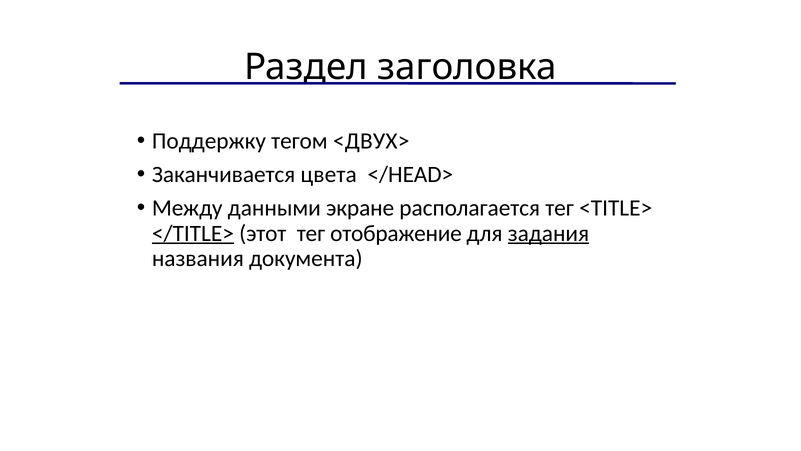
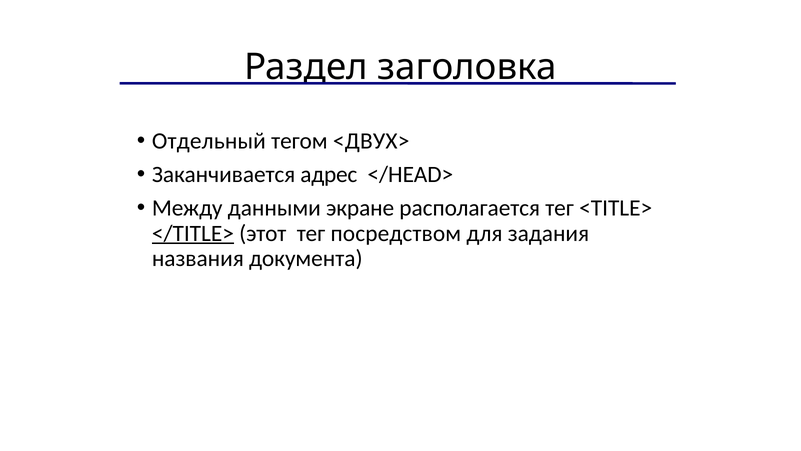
Поддержку: Поддержку -> Отдельный
цвета: цвета -> адрес
отображение: отображение -> посредством
задания underline: present -> none
